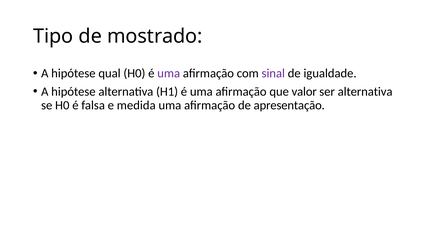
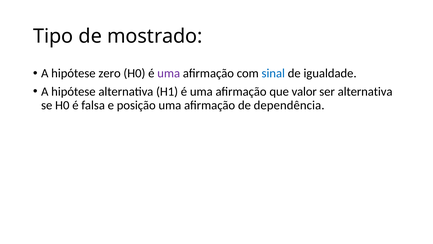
qual: qual -> zero
sinal colour: purple -> blue
medida: medida -> posição
apresentação: apresentação -> dependência
